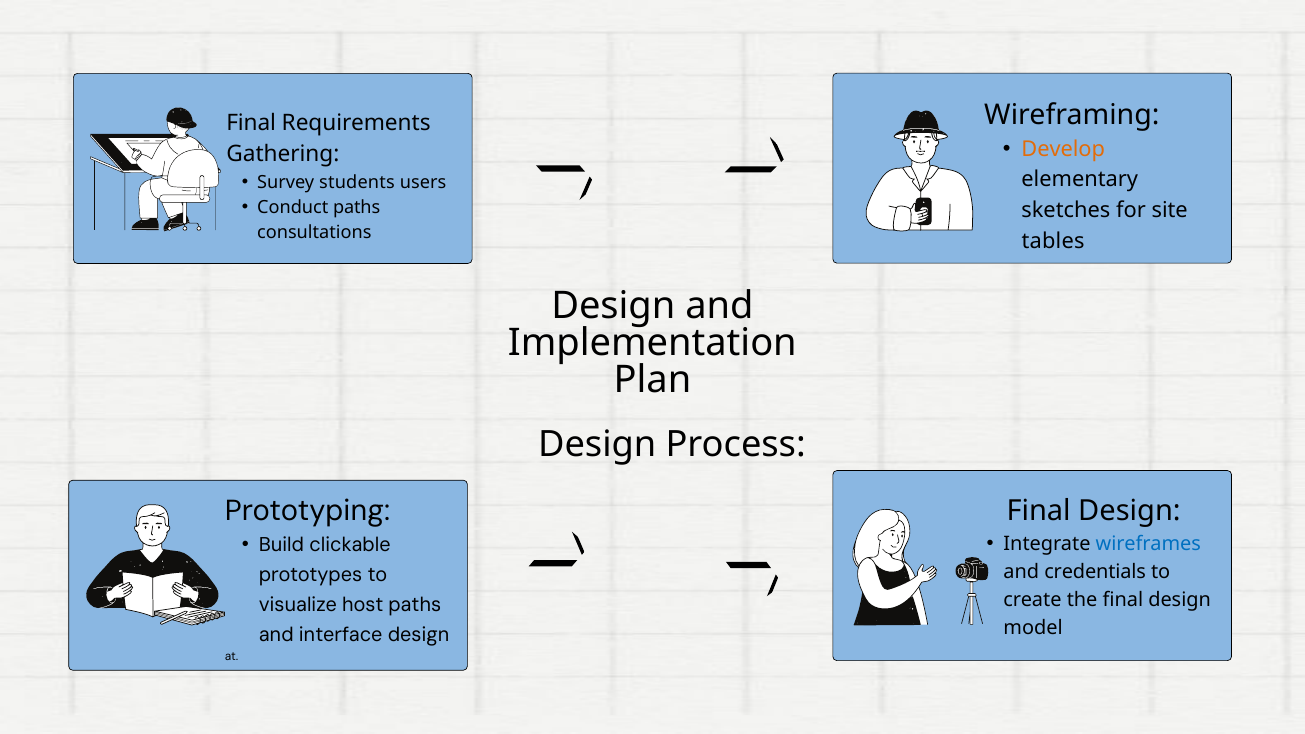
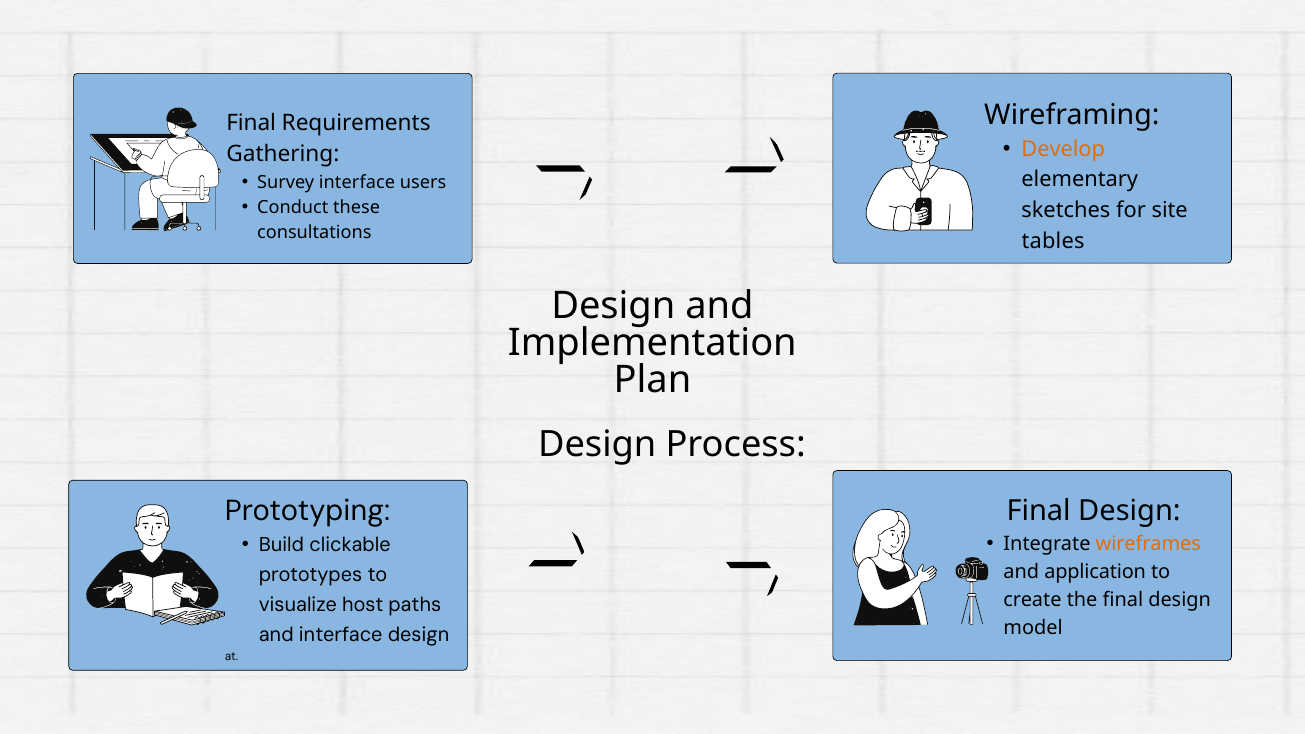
Survey students: students -> interface
Conduct paths: paths -> these
wireframes colour: blue -> orange
credentials: credentials -> application
